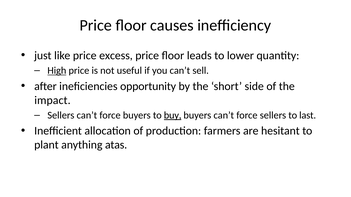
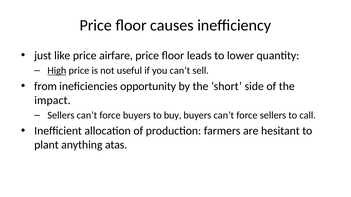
excess: excess -> airfare
after: after -> from
buy underline: present -> none
last: last -> call
